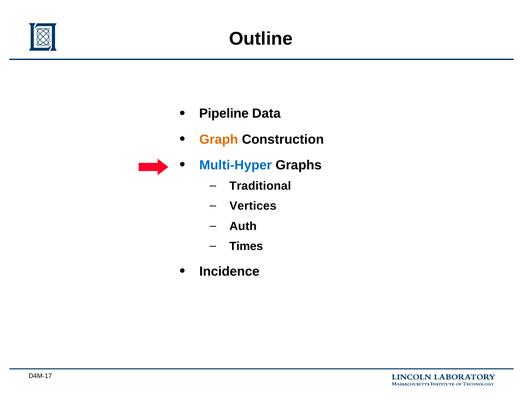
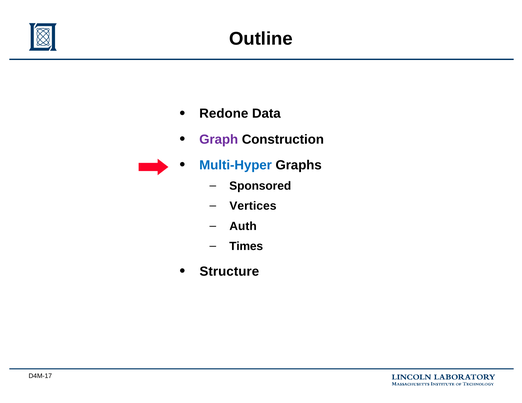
Pipeline: Pipeline -> Redone
Graph colour: orange -> purple
Traditional: Traditional -> Sponsored
Incidence: Incidence -> Structure
